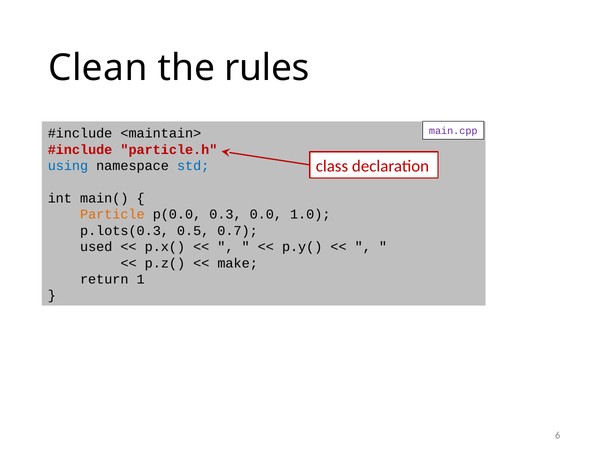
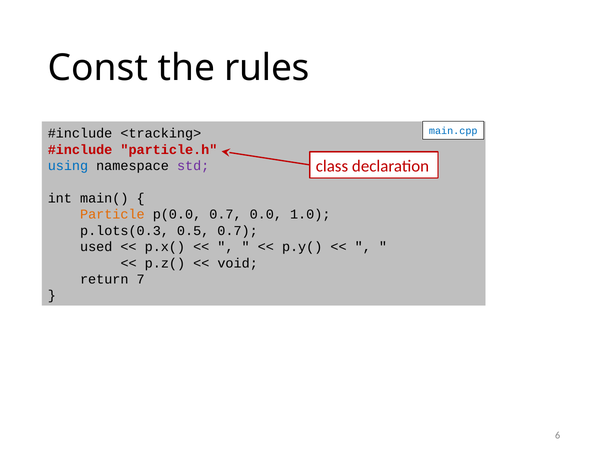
Clean: Clean -> Const
main.cpp colour: purple -> blue
<maintain>: <maintain> -> <tracking>
std colour: blue -> purple
p(0.0 0.3: 0.3 -> 0.7
make: make -> void
1: 1 -> 7
